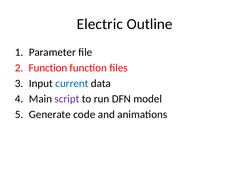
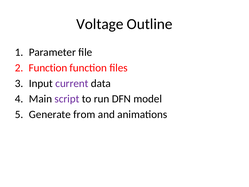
Electric: Electric -> Voltage
current colour: blue -> purple
code: code -> from
